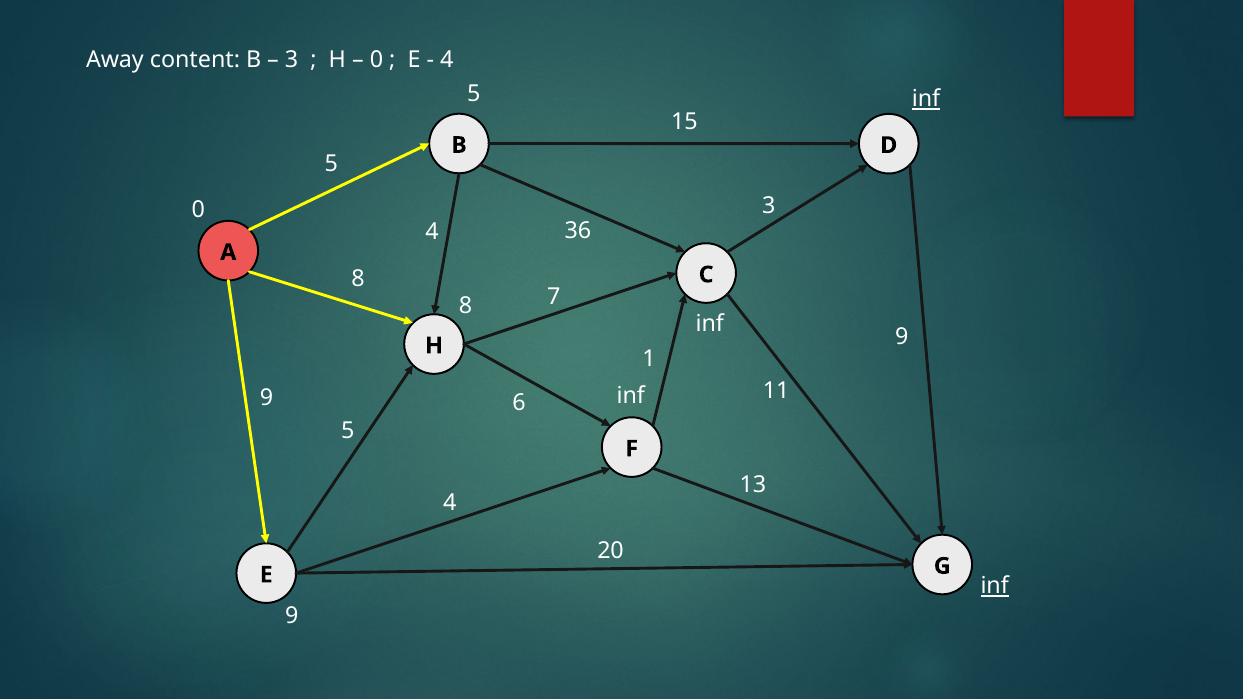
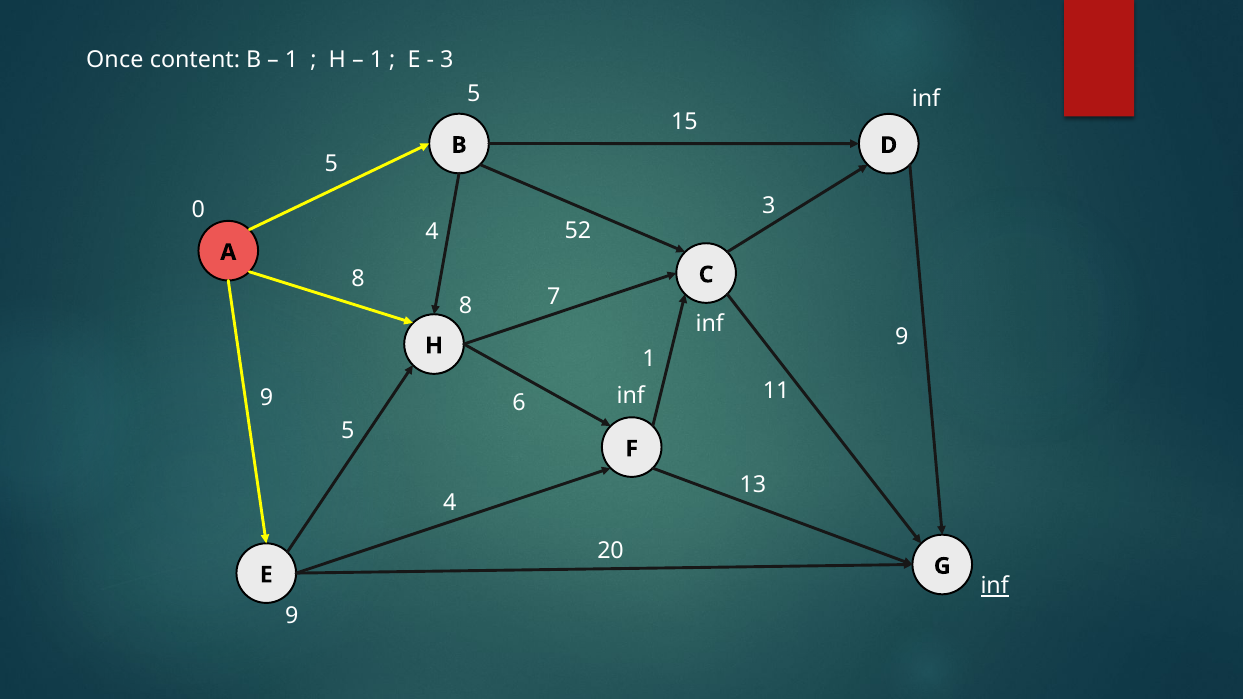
Away: Away -> Once
3 at (292, 60): 3 -> 1
0 at (377, 60): 0 -> 1
4 at (447, 60): 4 -> 3
inf at (926, 99) underline: present -> none
36: 36 -> 52
